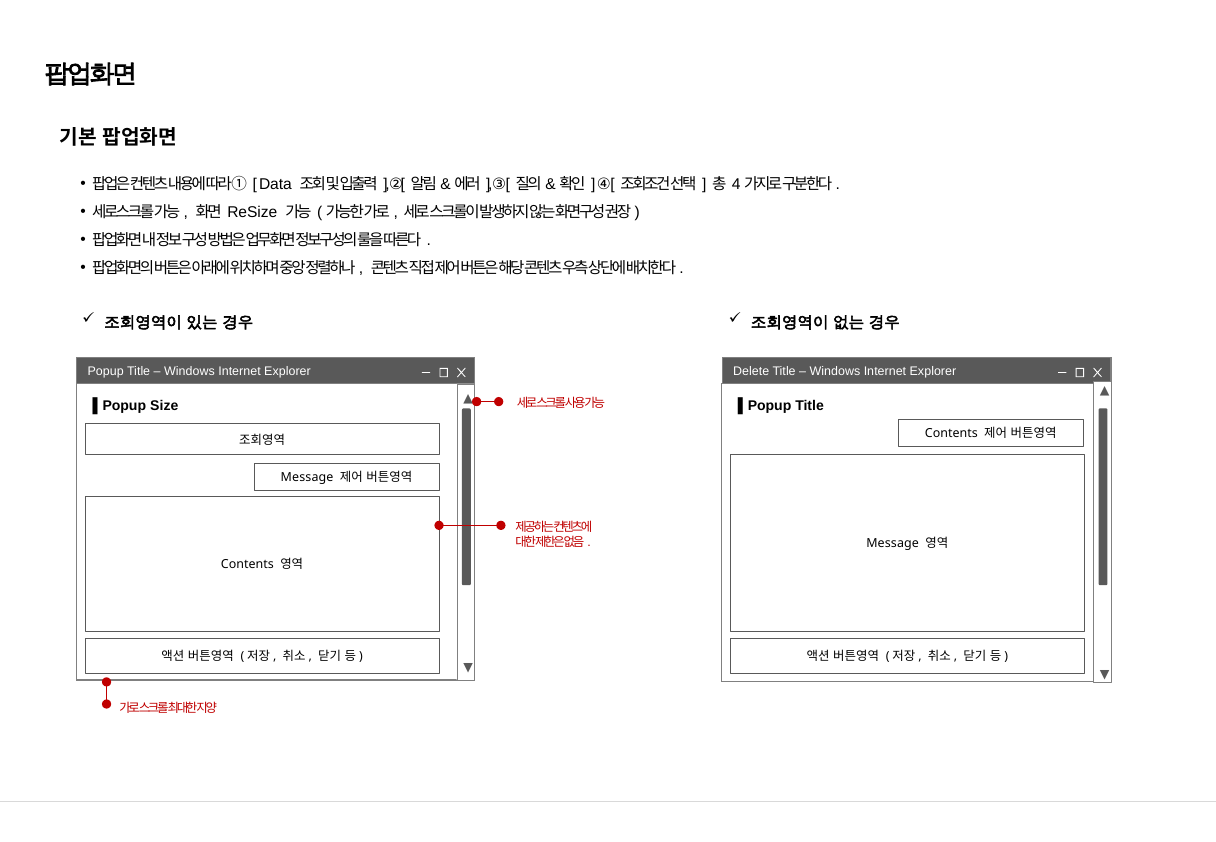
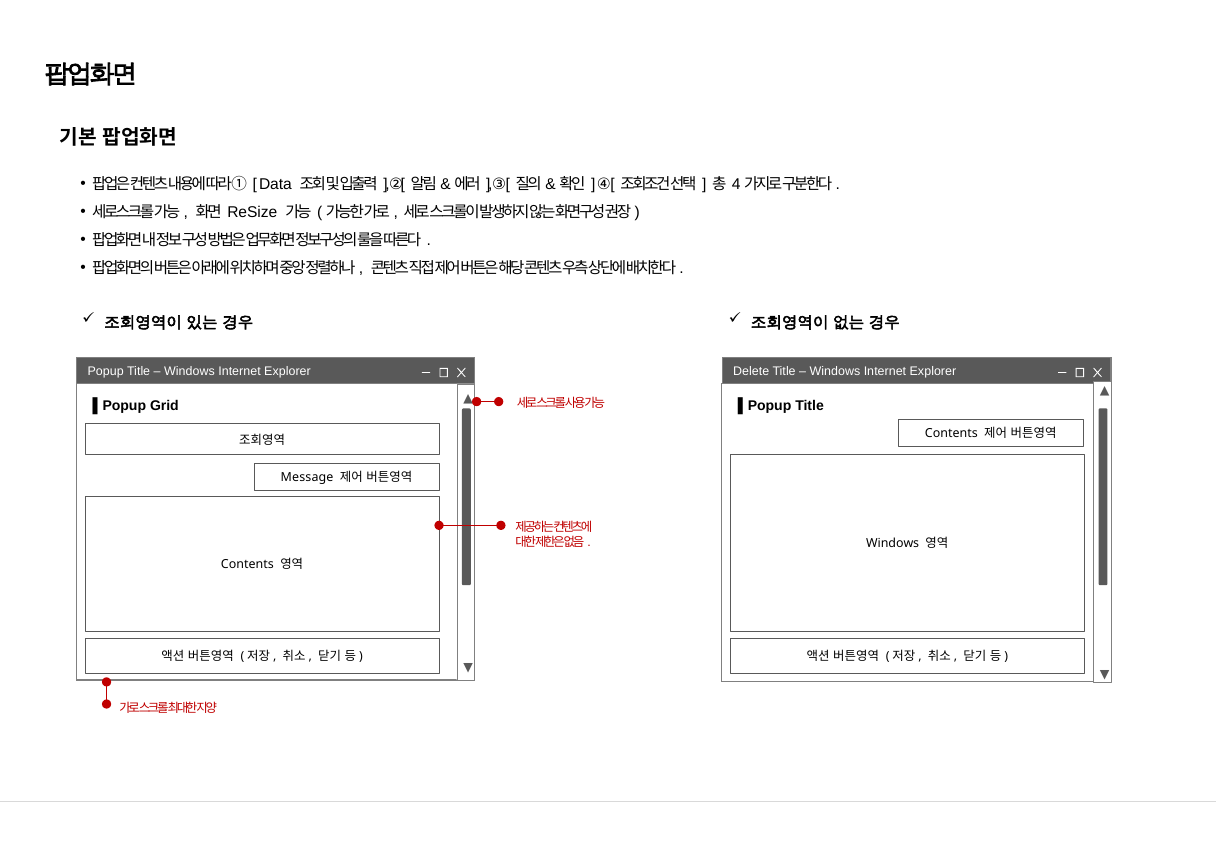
Size: Size -> Grid
Message at (893, 544): Message -> Windows
